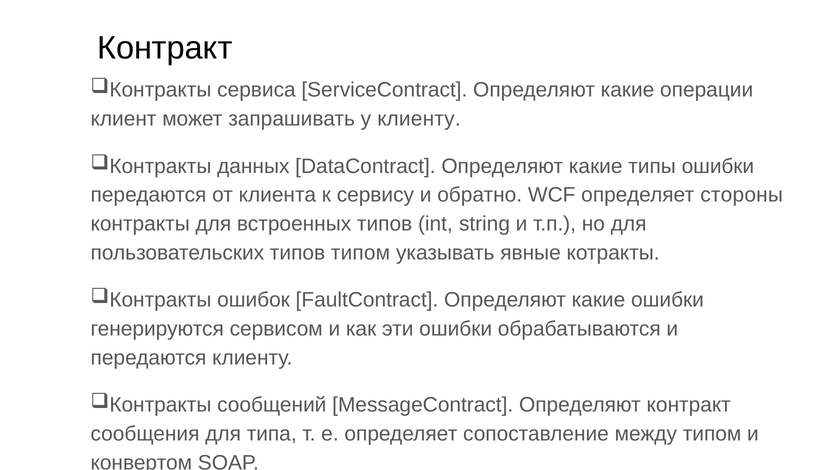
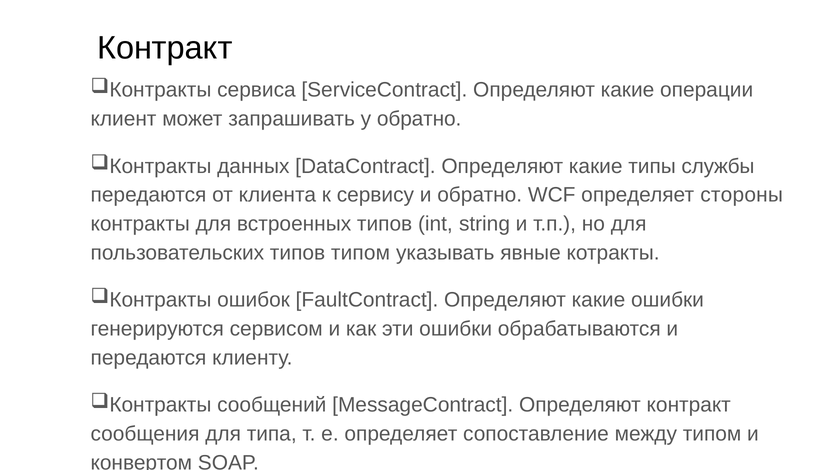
у клиенту: клиенту -> обратно
типы ошибки: ошибки -> службы
